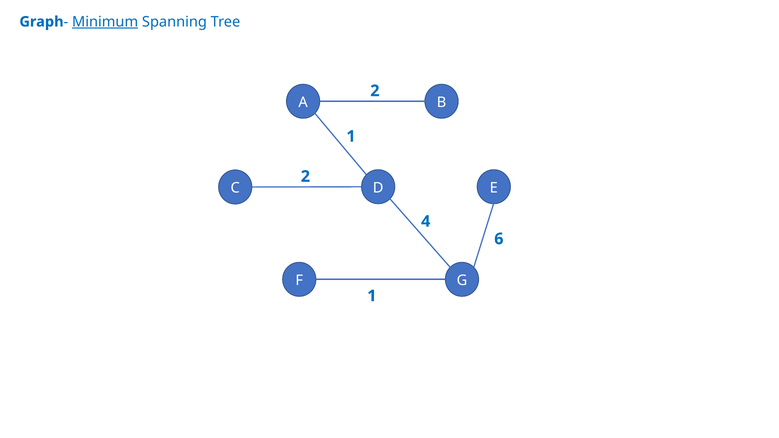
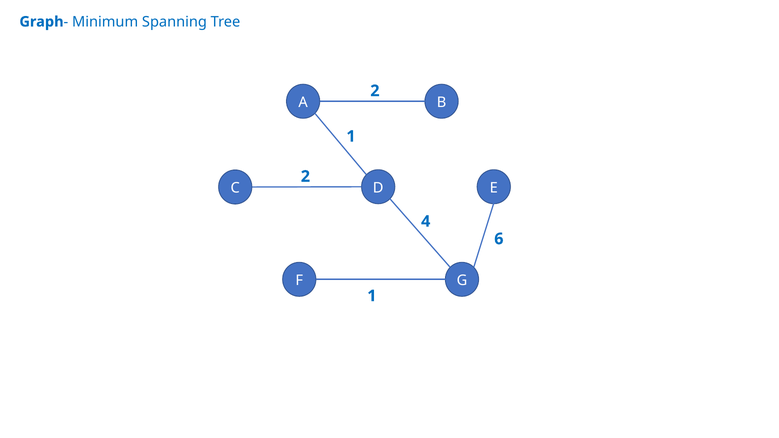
Minimum underline: present -> none
